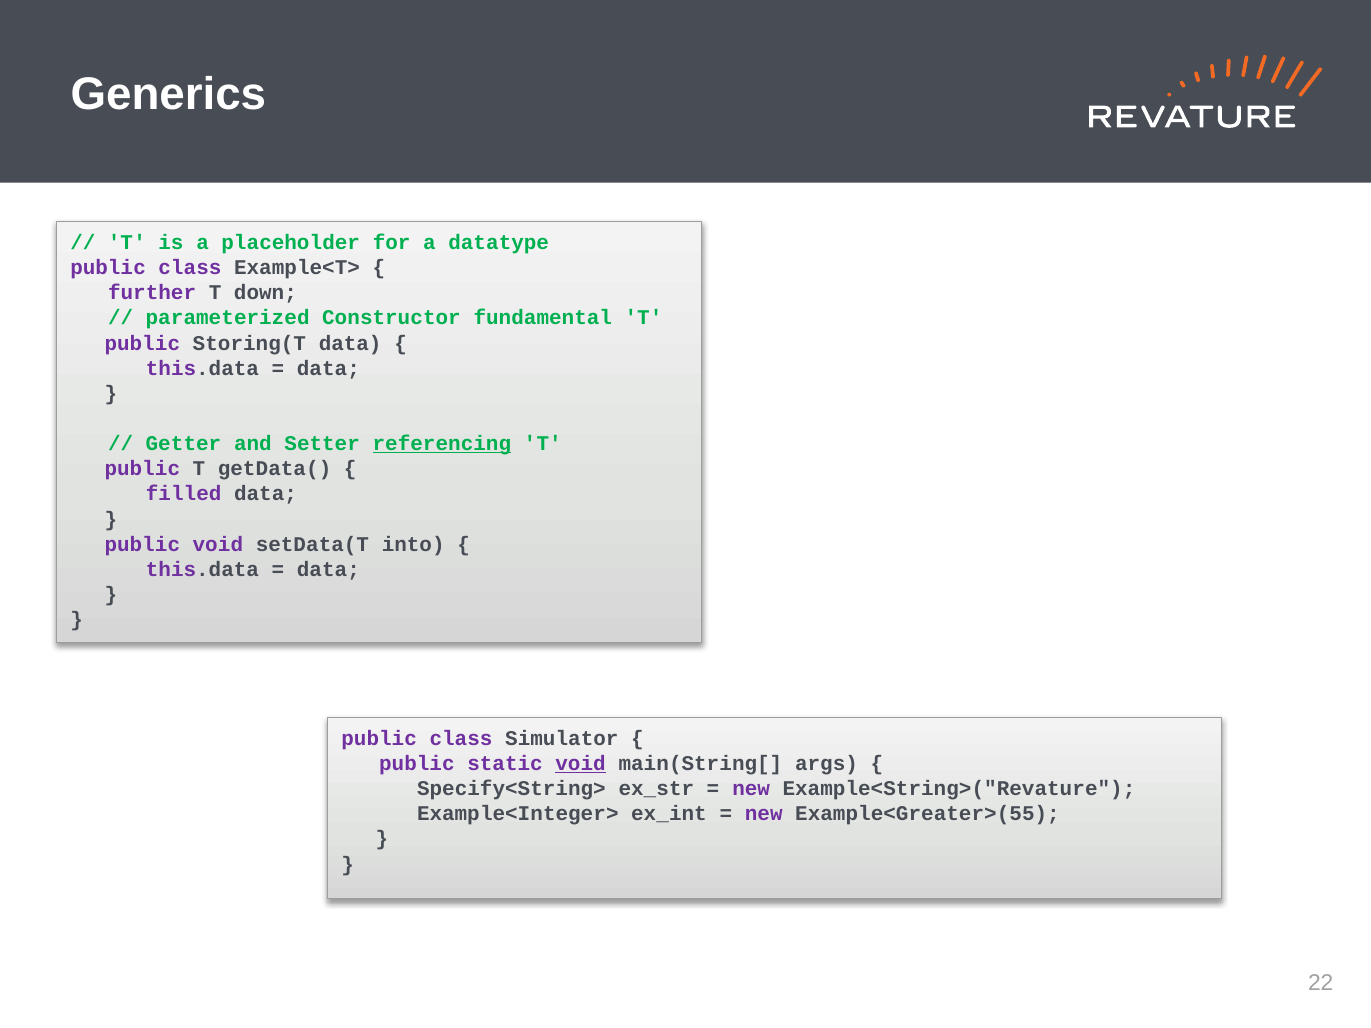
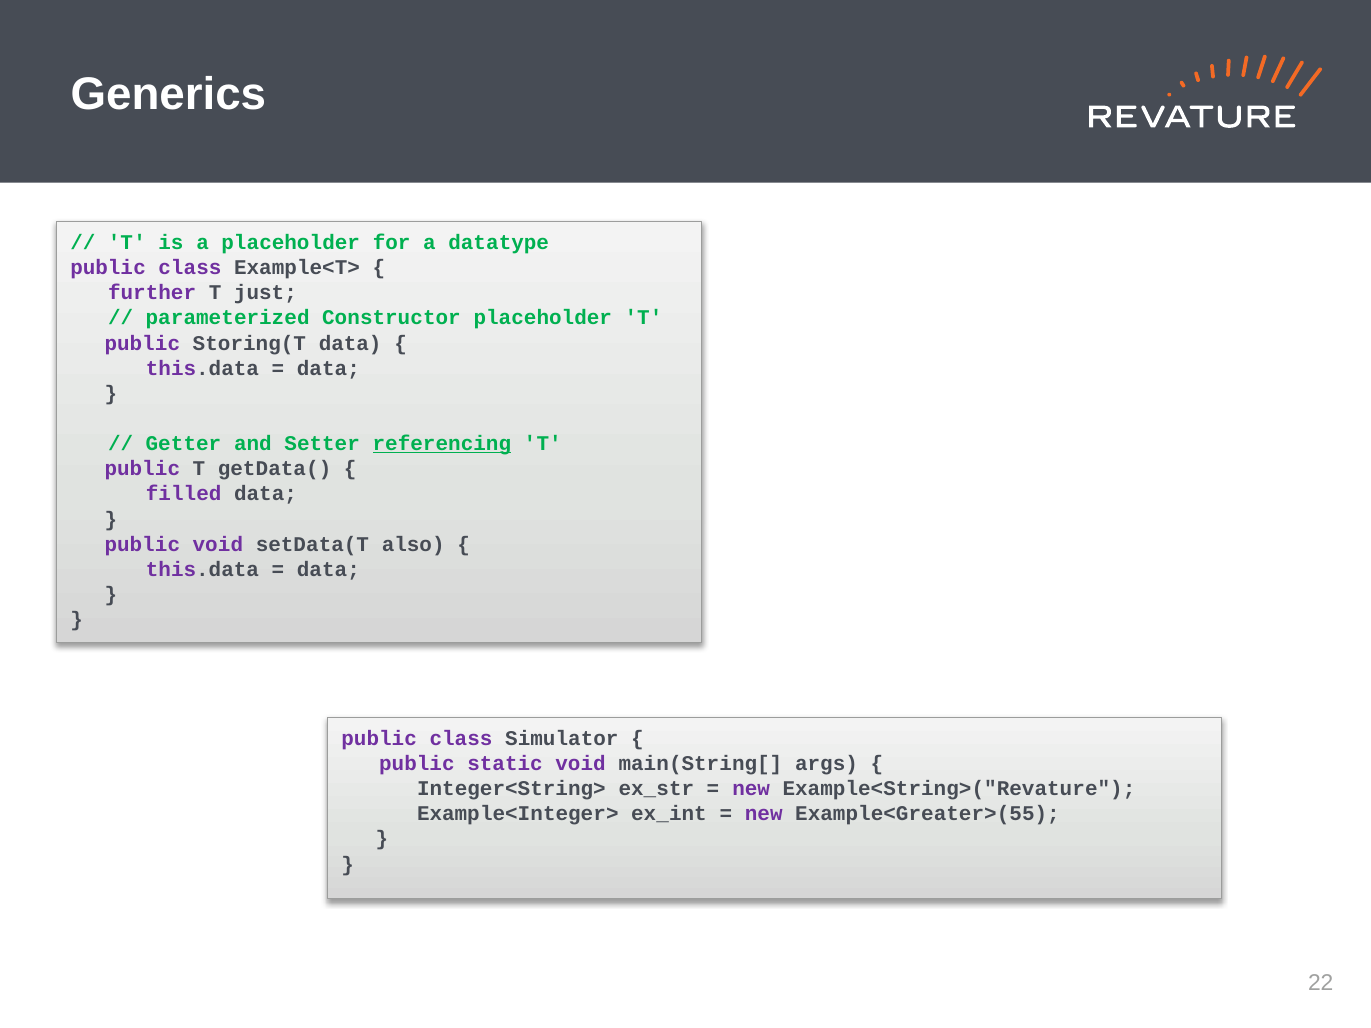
down: down -> just
Constructor fundamental: fundamental -> placeholder
into: into -> also
void at (581, 764) underline: present -> none
Specify<String>: Specify<String> -> Integer<String>
